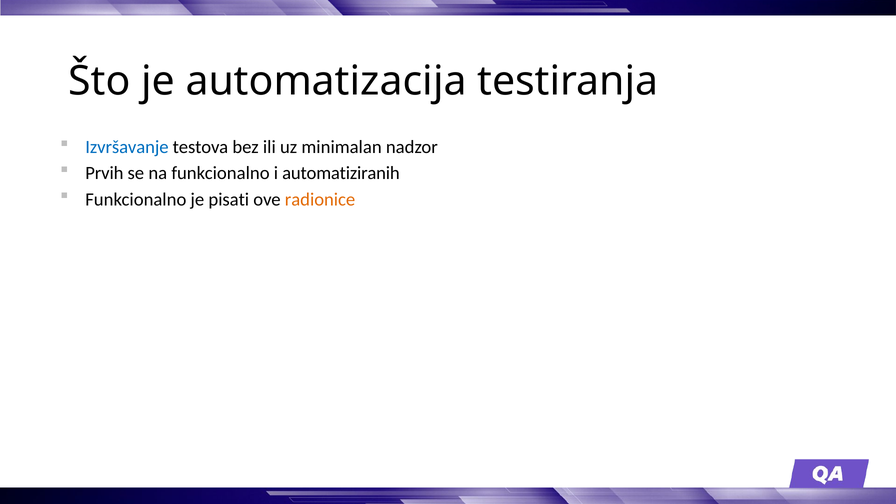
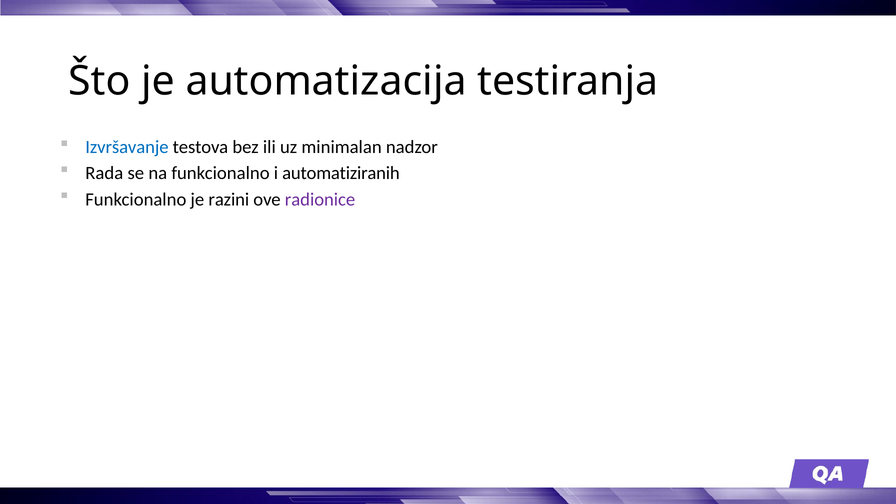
Prvih: Prvih -> Rada
pisati: pisati -> razini
radionice colour: orange -> purple
